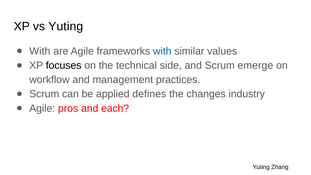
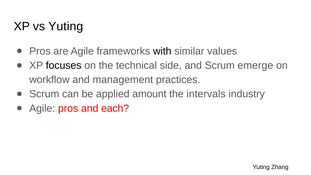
With at (40, 51): With -> Pros
with at (162, 51) colour: blue -> black
defines: defines -> amount
changes: changes -> intervals
